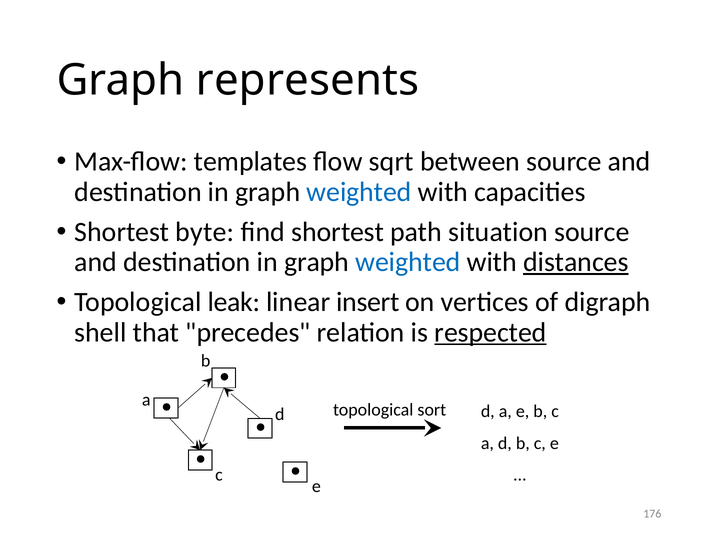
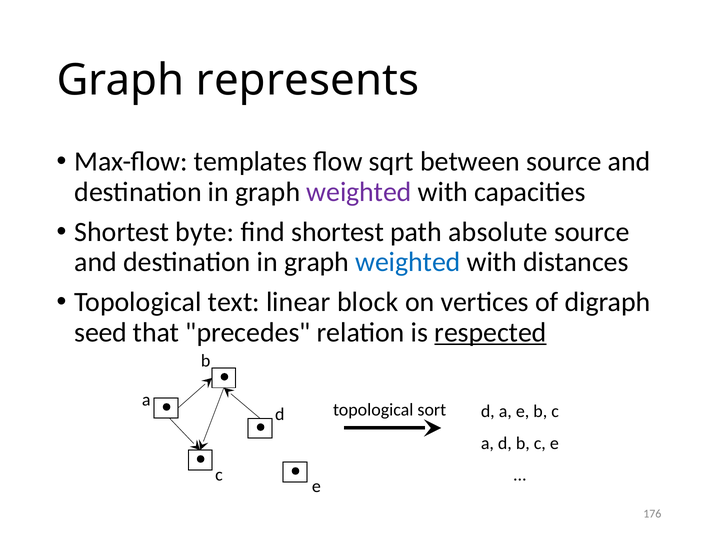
weighted at (359, 192) colour: blue -> purple
situation: situation -> absolute
distances underline: present -> none
leak: leak -> text
insert: insert -> block
shell: shell -> seed
